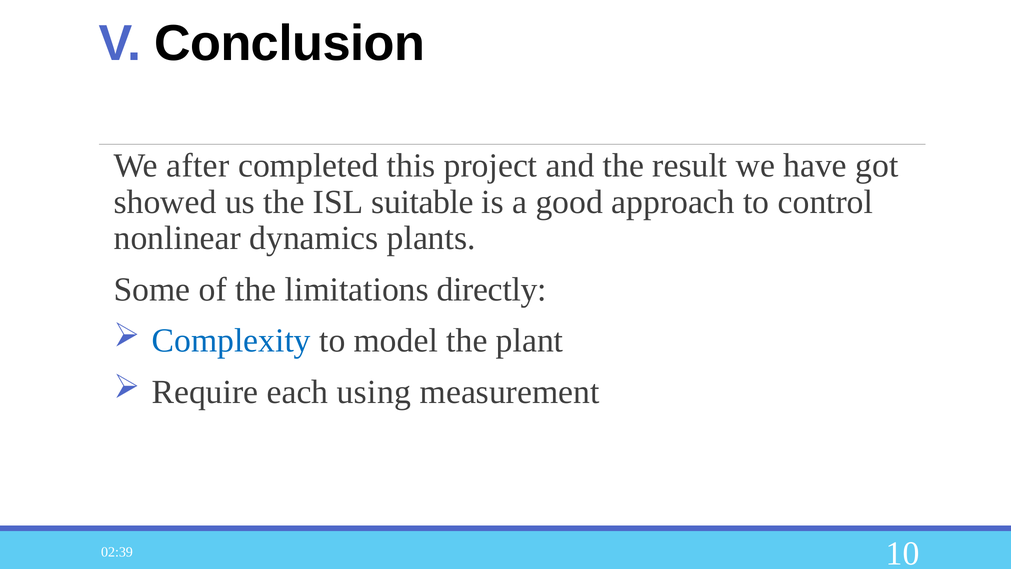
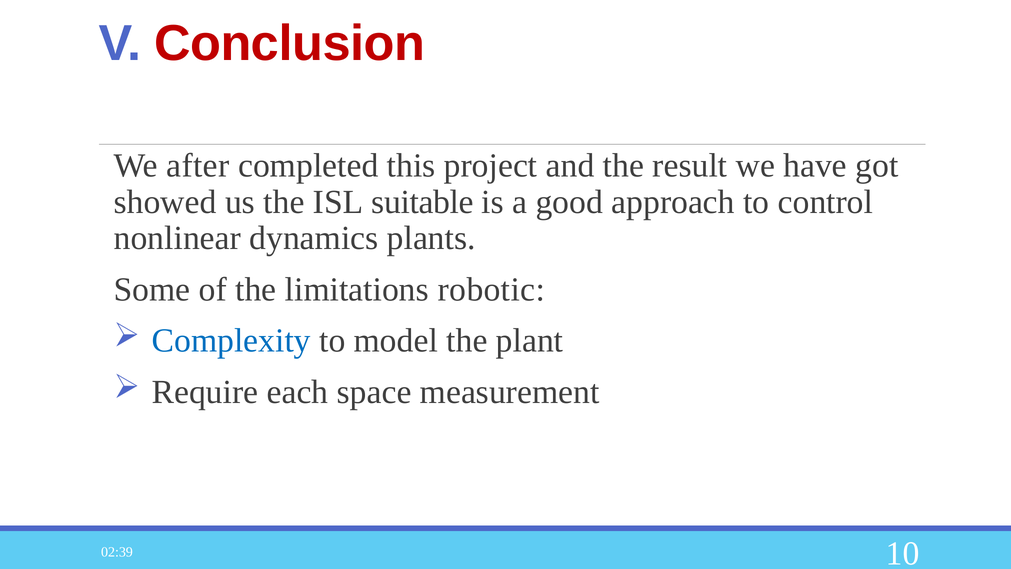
Conclusion colour: black -> red
directly: directly -> robotic
using: using -> space
